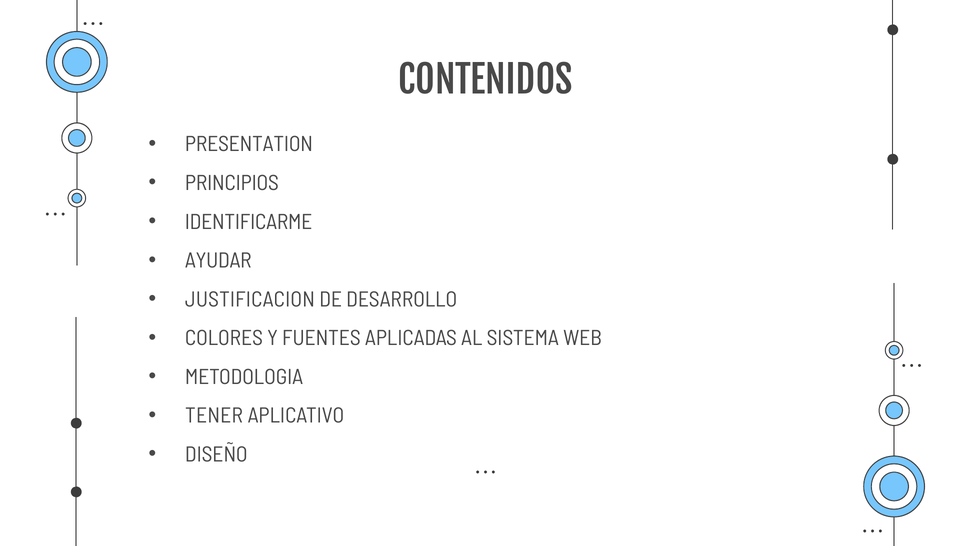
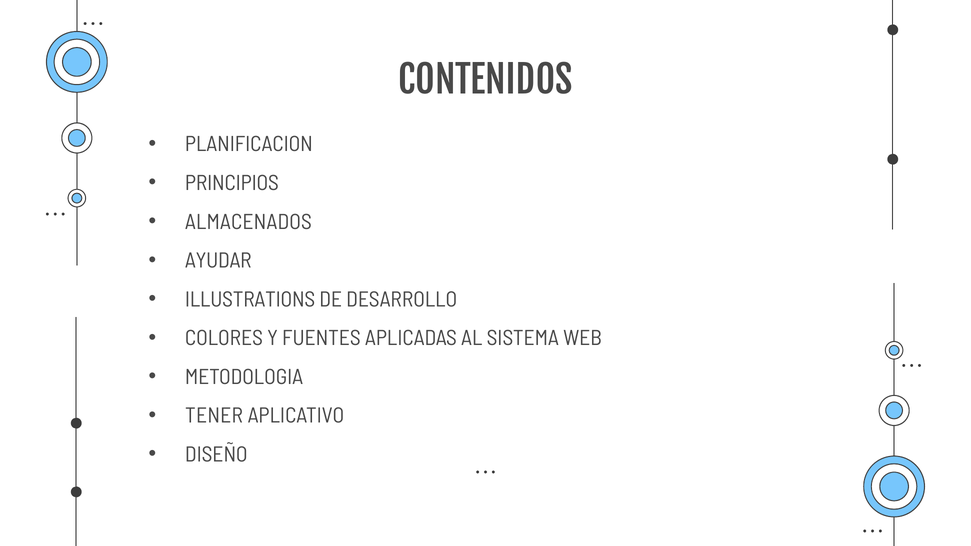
PRESENTATION: PRESENTATION -> PLANIFICACION
IDENTIFICARME: IDENTIFICARME -> ALMACENADOS
JUSTIFICACION: JUSTIFICACION -> ILLUSTRATIONS
